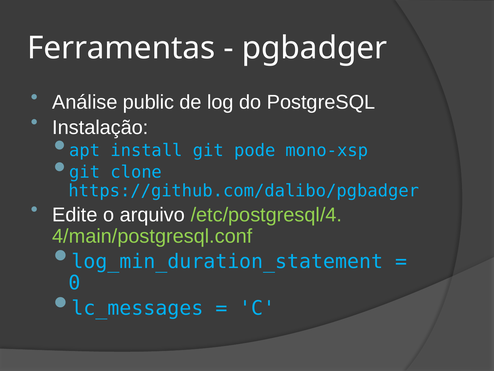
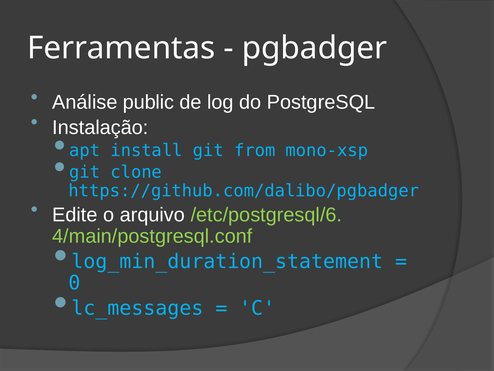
pode: pode -> from
/etc/postgresql/4: /etc/postgresql/4 -> /etc/postgresql/6
